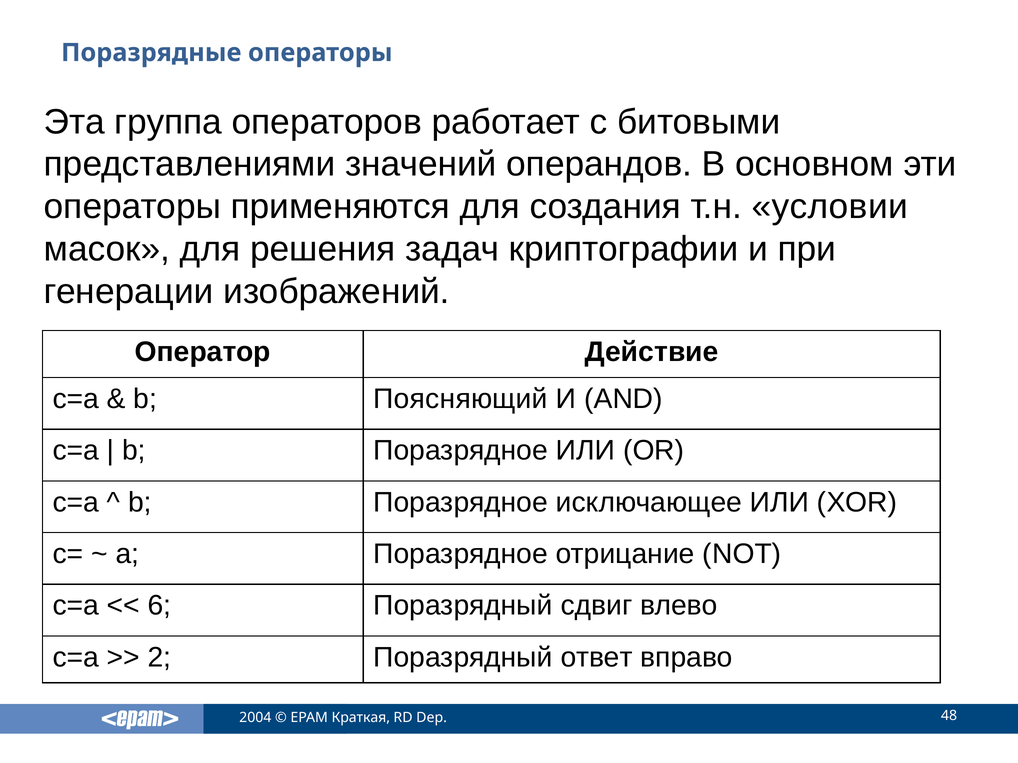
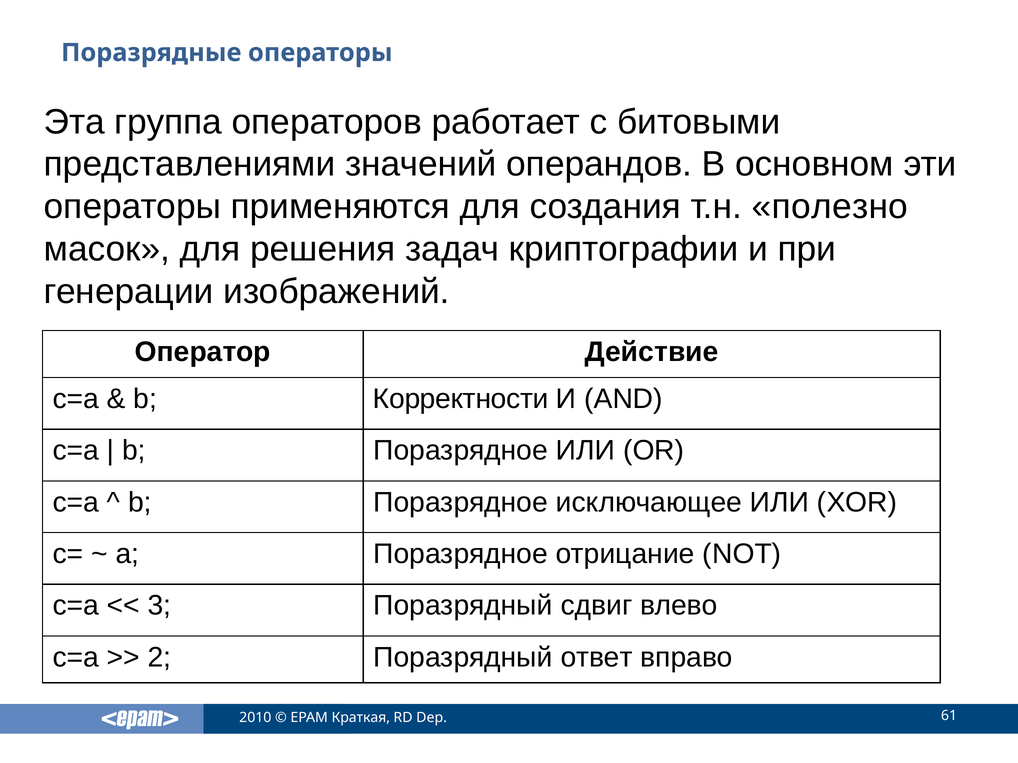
условии: условии -> полезно
Поясняющий: Поясняющий -> Корректности
6: 6 -> 3
2004: 2004 -> 2010
48: 48 -> 61
